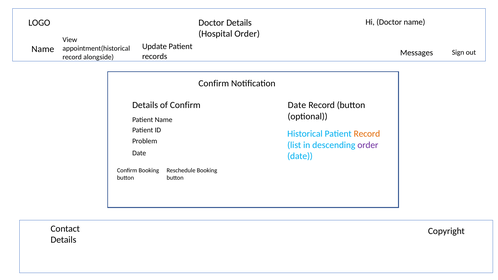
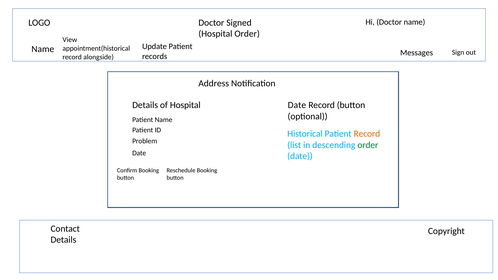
Doctor Details: Details -> Signed
Confirm at (214, 84): Confirm -> Address
of Confirm: Confirm -> Hospital
order at (368, 145) colour: purple -> green
